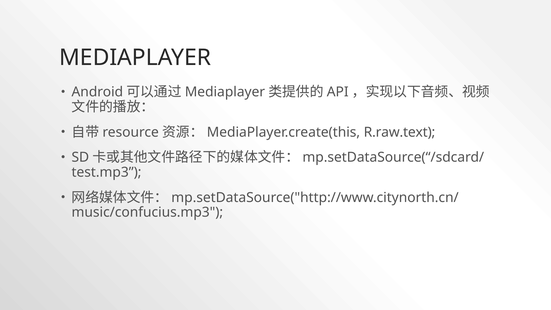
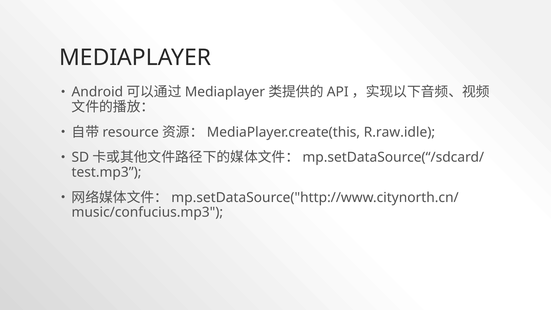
R.raw.text: R.raw.text -> R.raw.idle
